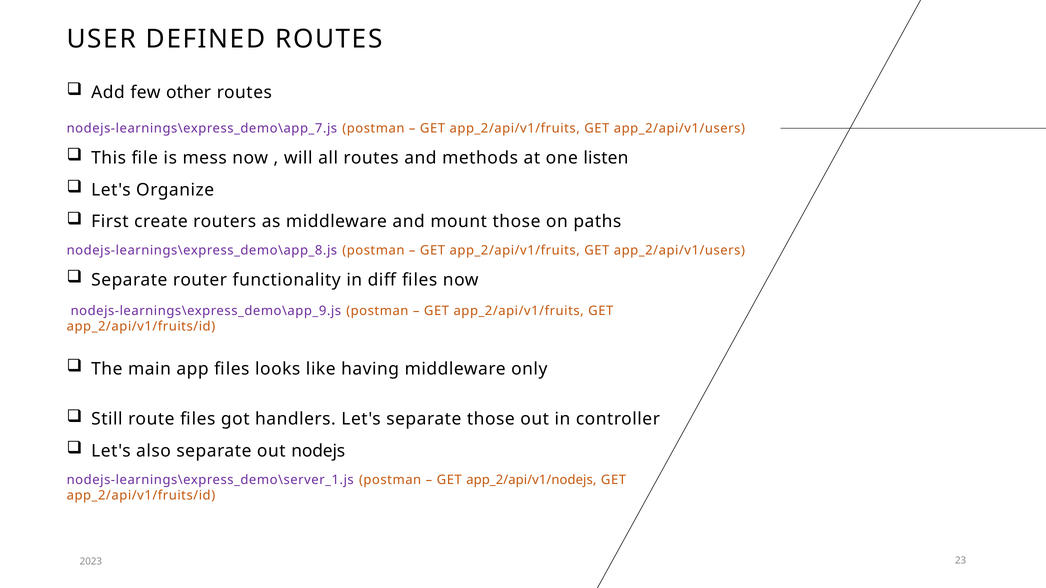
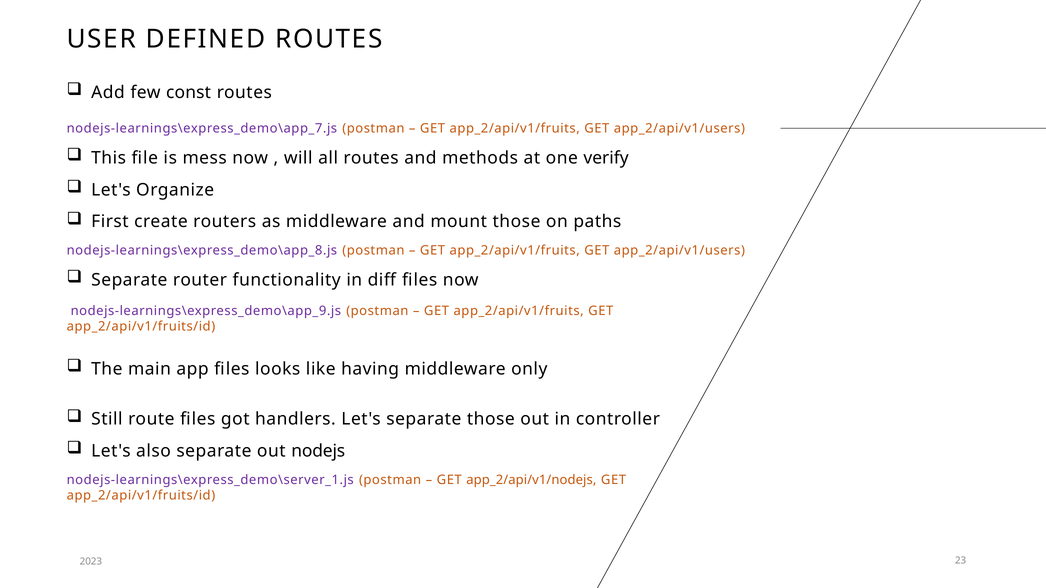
other: other -> const
listen: listen -> verify
